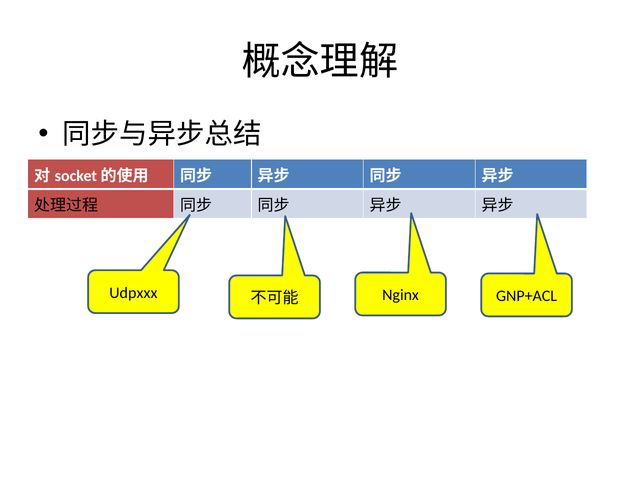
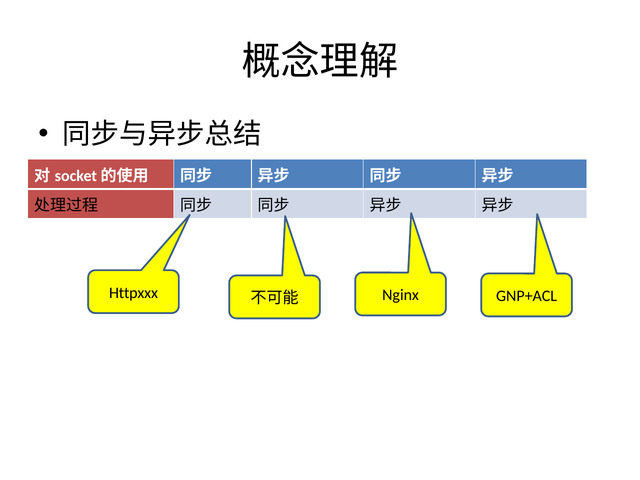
Udpxxx: Udpxxx -> Httpxxx
